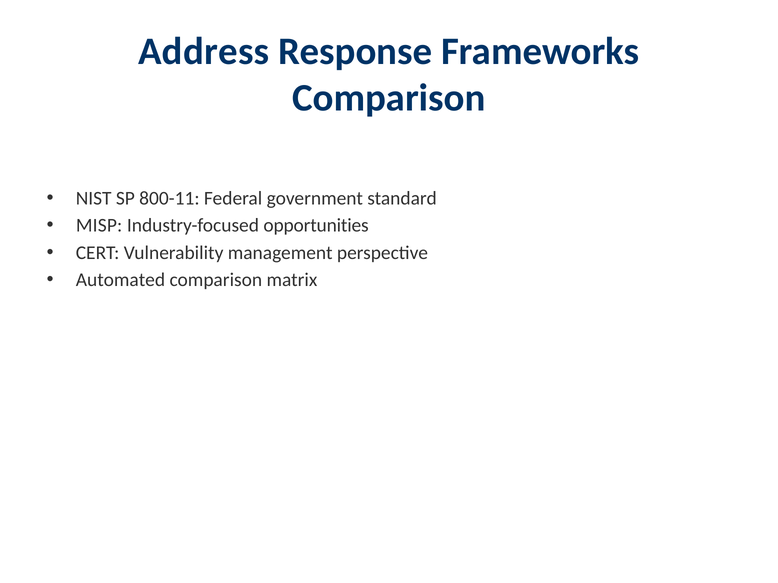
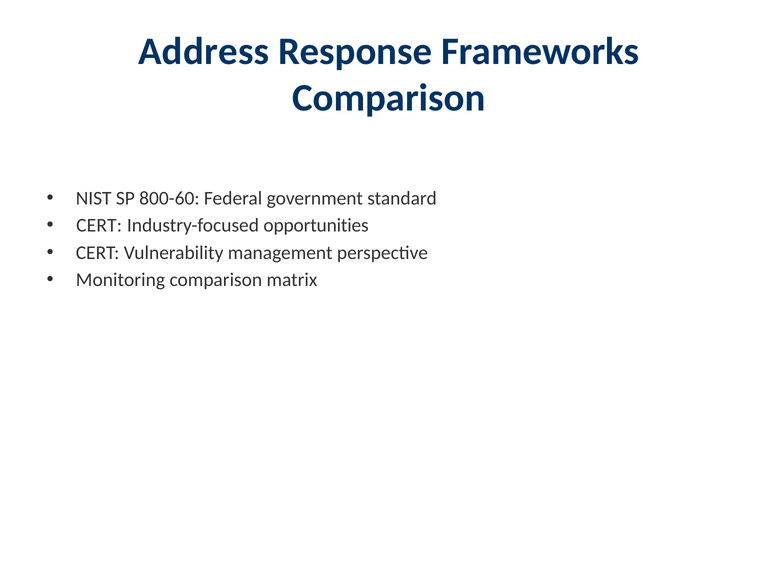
800-11: 800-11 -> 800-60
MISP at (99, 226): MISP -> CERT
Automated: Automated -> Monitoring
